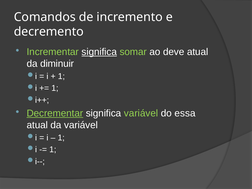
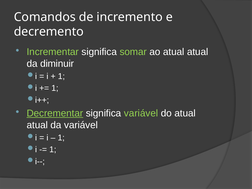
significa at (99, 52) underline: present -> none
ao deve: deve -> atual
do essa: essa -> atual
